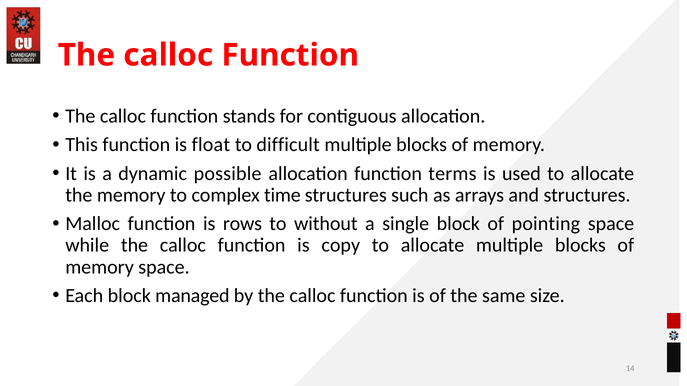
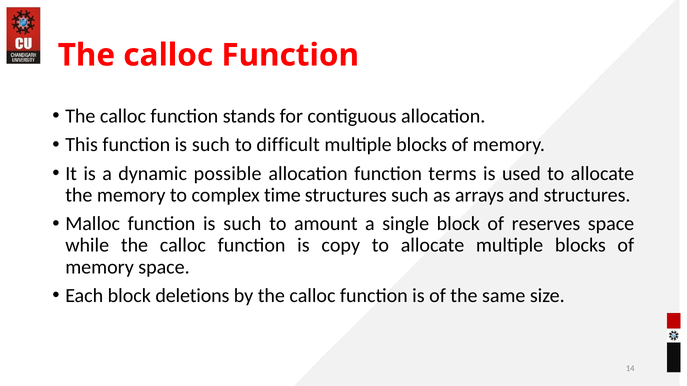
This function is float: float -> such
Malloc function is rows: rows -> such
without: without -> amount
pointing: pointing -> reserves
managed: managed -> deletions
